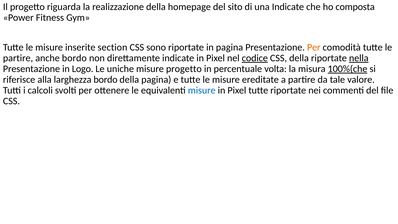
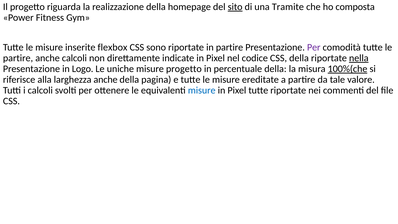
sito underline: none -> present
una Indicate: Indicate -> Tramite
section: section -> flexbox
in pagina: pagina -> partire
Per at (314, 47) colour: orange -> purple
anche bordo: bordo -> calcoli
codice underline: present -> none
percentuale volta: volta -> della
larghezza bordo: bordo -> anche
